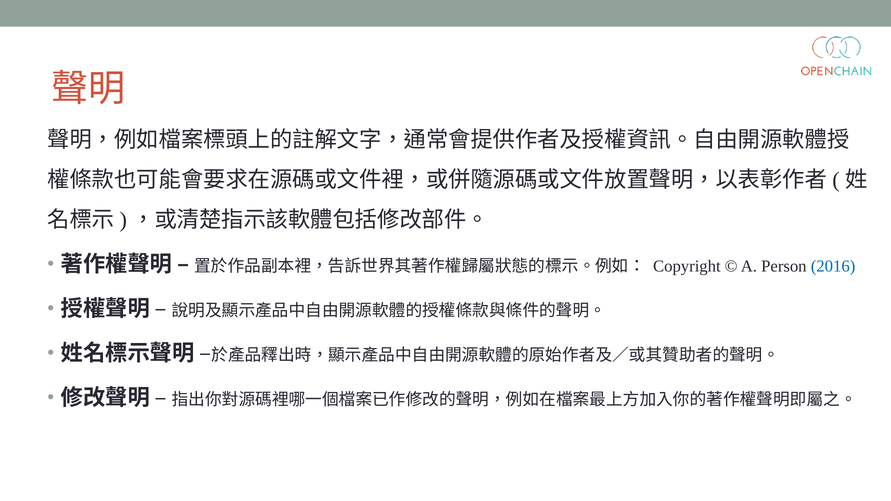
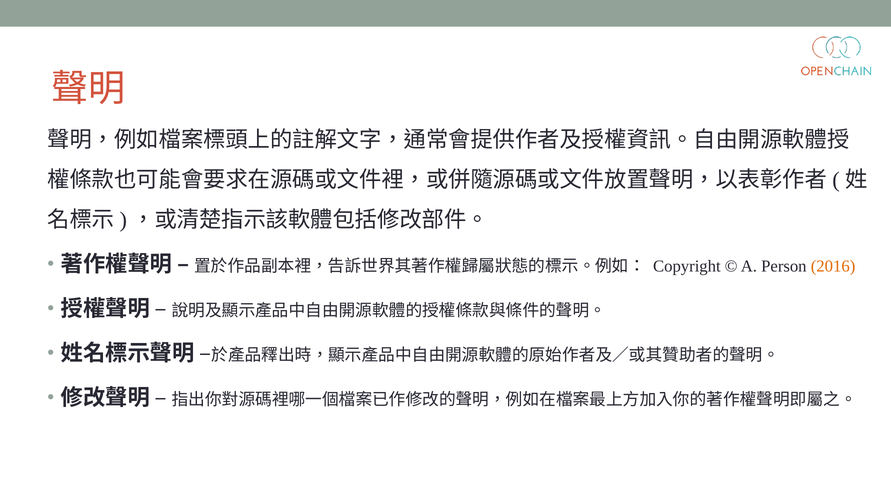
2016 colour: blue -> orange
